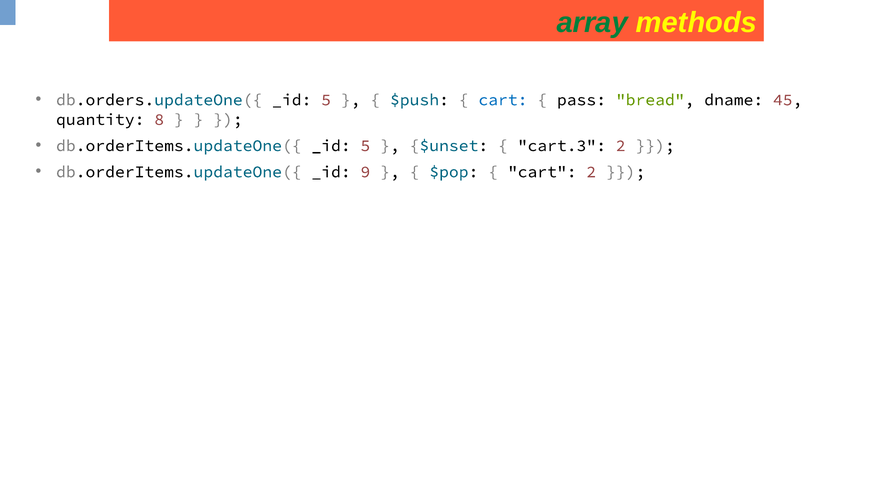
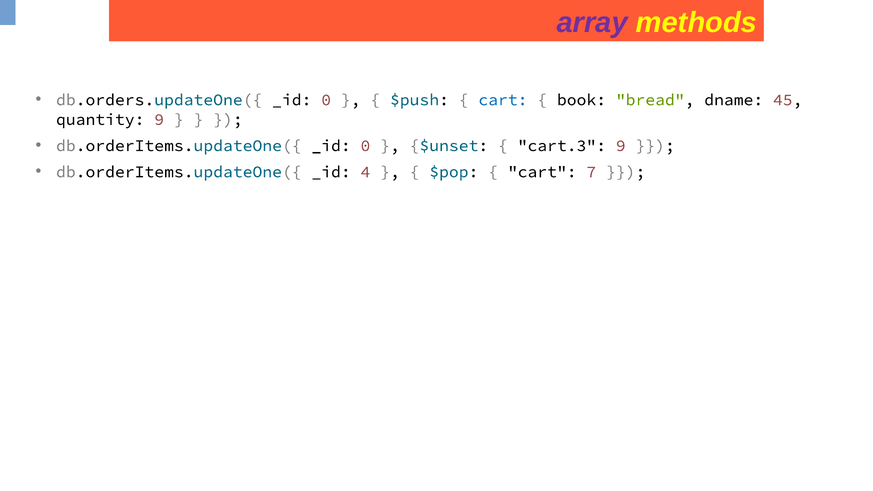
array colour: green -> purple
db.orders.updateOne({ _id 5: 5 -> 0
pass: pass -> book
quantity 8: 8 -> 9
db.orderItems.updateOne({ _id 5: 5 -> 0
cart.3 2: 2 -> 9
9: 9 -> 4
cart 2: 2 -> 7
